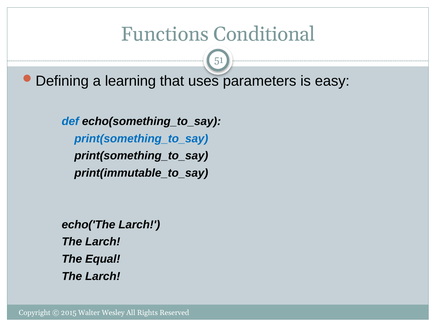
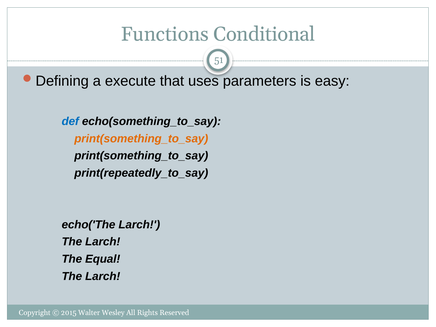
learning: learning -> execute
print(something_to_say at (141, 139) colour: blue -> orange
print(immutable_to_say: print(immutable_to_say -> print(repeatedly_to_say
